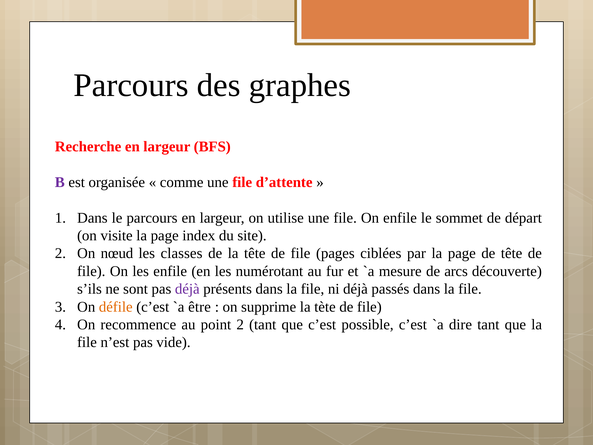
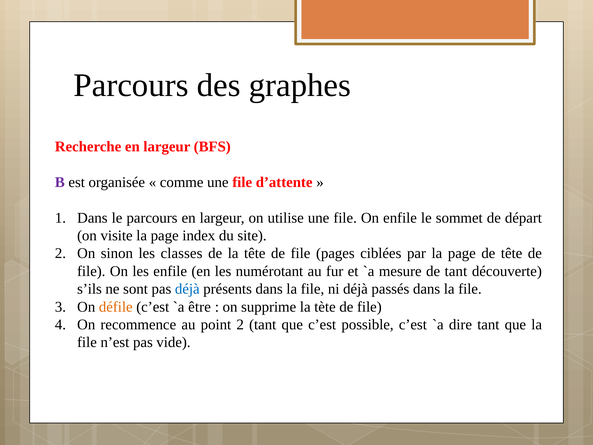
nœud: nœud -> sinon
de arcs: arcs -> tant
déjà at (187, 289) colour: purple -> blue
